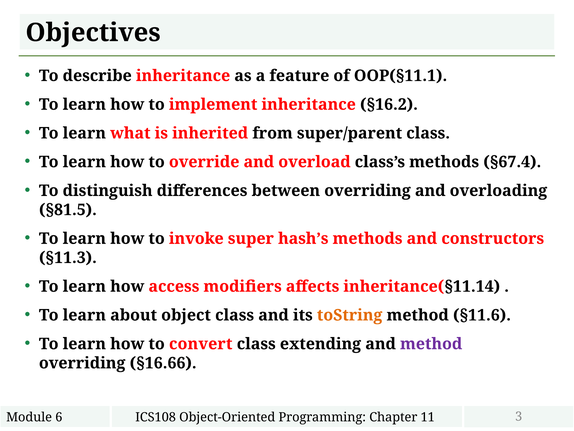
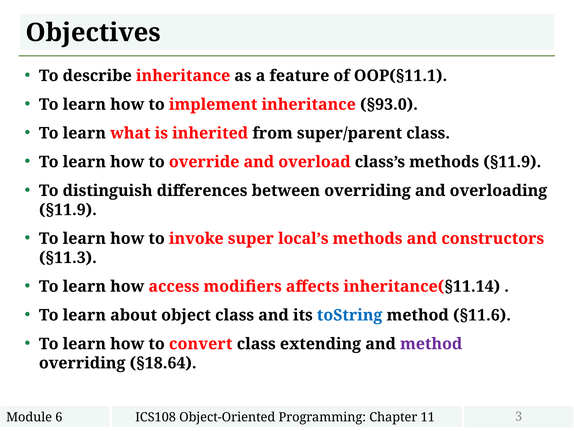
§16.2: §16.2 -> §93.0
methods §67.4: §67.4 -> §11.9
§81.5 at (68, 210): §81.5 -> §11.9
hash’s: hash’s -> local’s
toString colour: orange -> blue
§16.66: §16.66 -> §18.64
